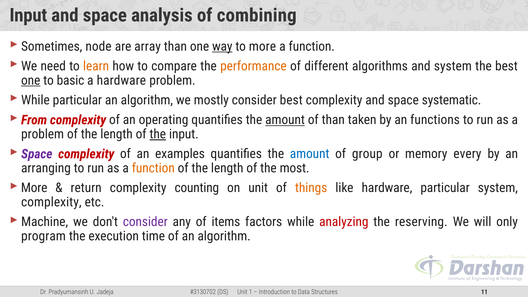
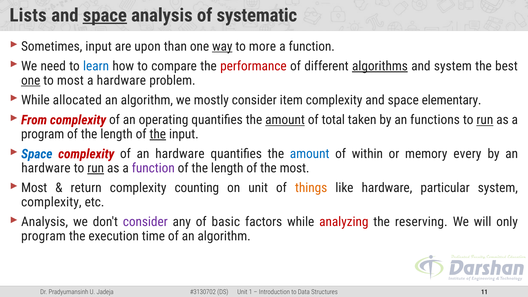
Input at (28, 15): Input -> Lists
space at (105, 15) underline: none -> present
combining: combining -> systematic
Sometimes node: node -> input
array: array -> upon
learn colour: orange -> blue
performance colour: orange -> red
algorithms underline: none -> present
to basic: basic -> most
While particular: particular -> allocated
consider best: best -> item
systematic: systematic -> elementary
of than: than -> total
run at (485, 120) underline: none -> present
problem at (43, 134): problem -> program
Space at (37, 154) colour: purple -> blue
of an examples: examples -> hardware
group: group -> within
arranging at (46, 168): arranging -> hardware
run at (96, 168) underline: none -> present
function at (153, 168) colour: orange -> purple
More at (34, 188): More -> Most
Machine at (45, 222): Machine -> Analysis
items: items -> basic
